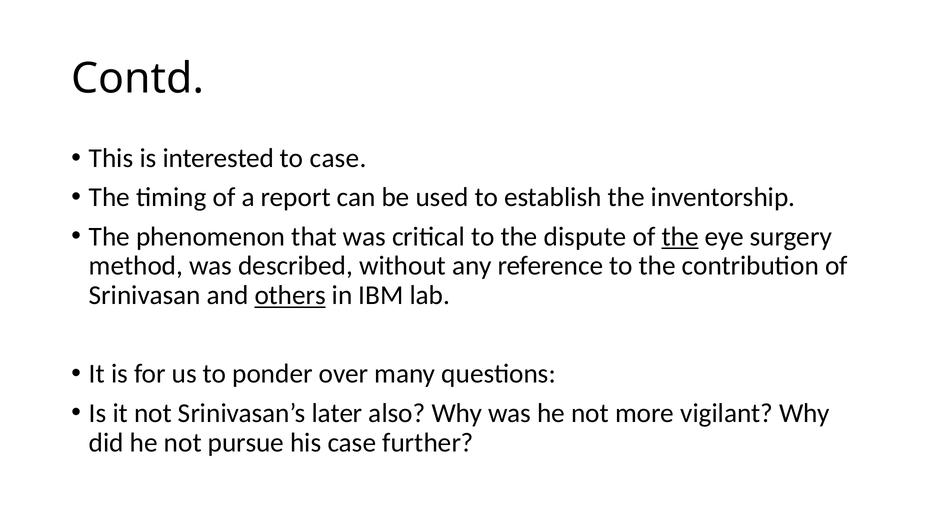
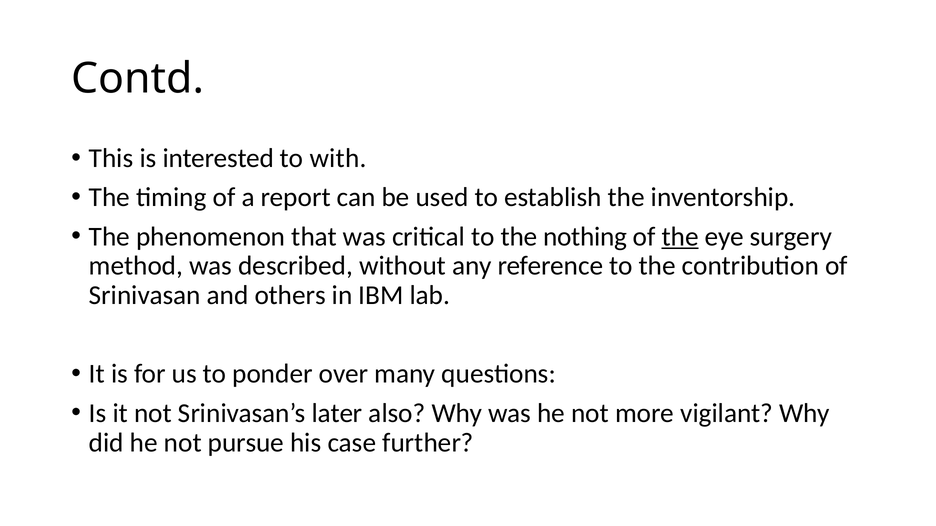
to case: case -> with
dispute: dispute -> nothing
others underline: present -> none
